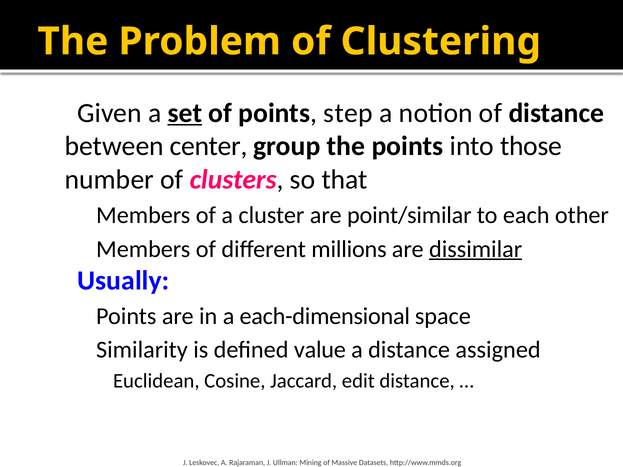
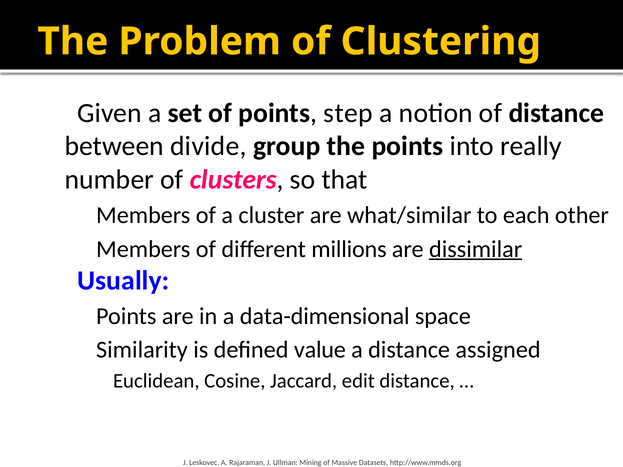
set underline: present -> none
center: center -> divide
those: those -> really
point/similar: point/similar -> what/similar
each-dimensional: each-dimensional -> data-dimensional
